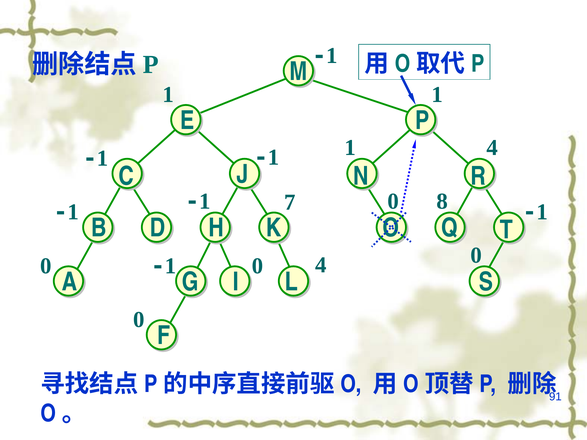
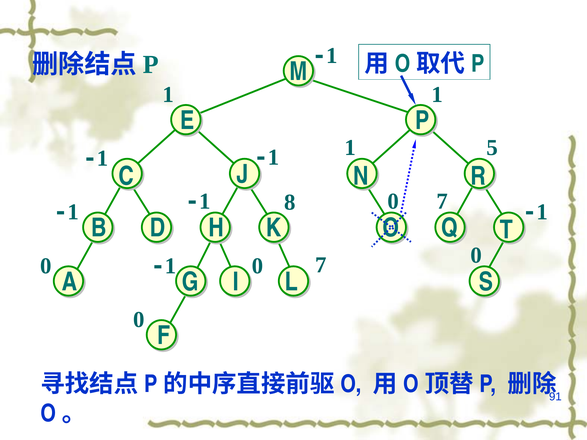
1 4: 4 -> 5
7: 7 -> 8
8 at (442, 201): 8 -> 7
4 at (321, 265): 4 -> 7
